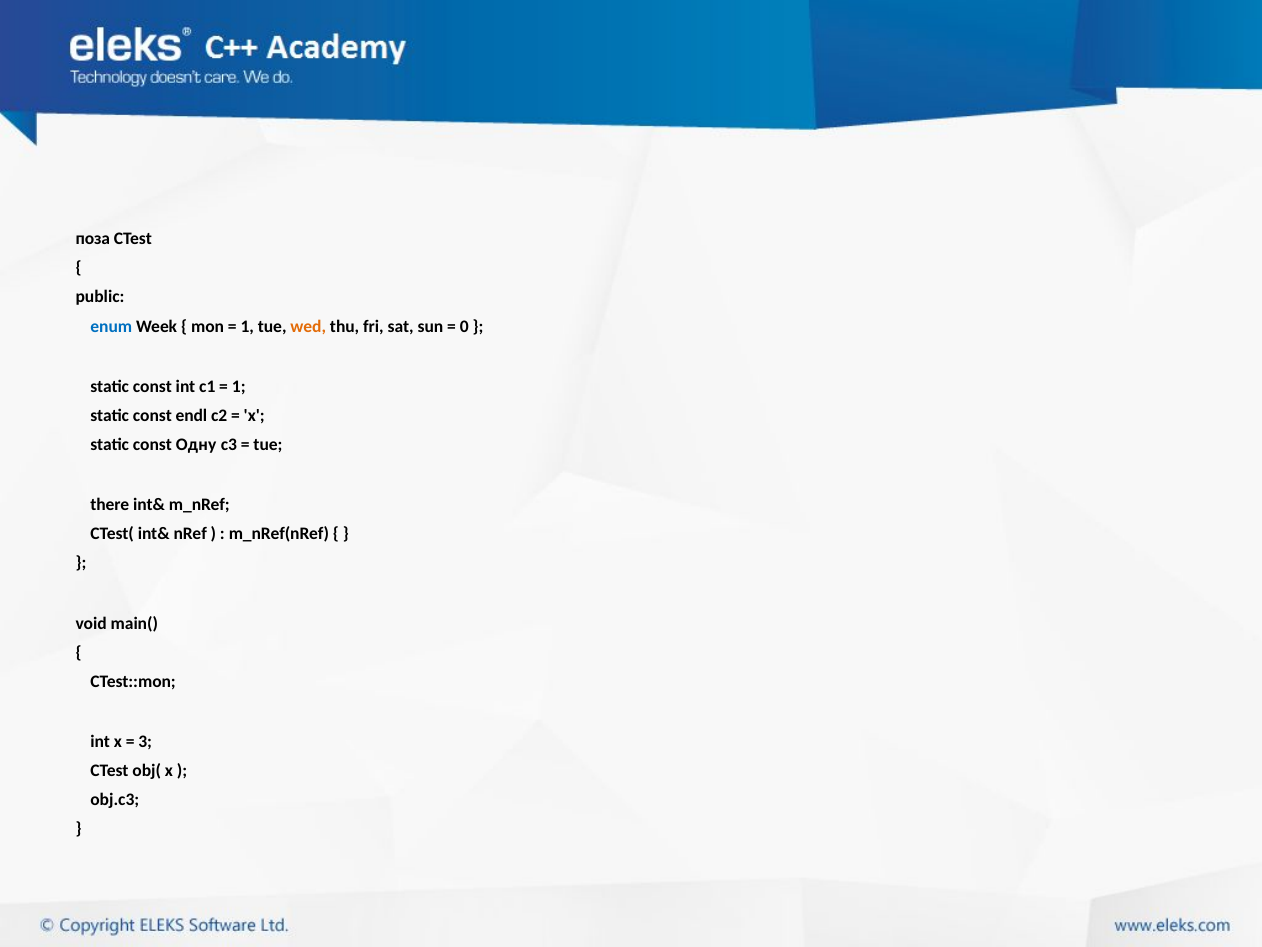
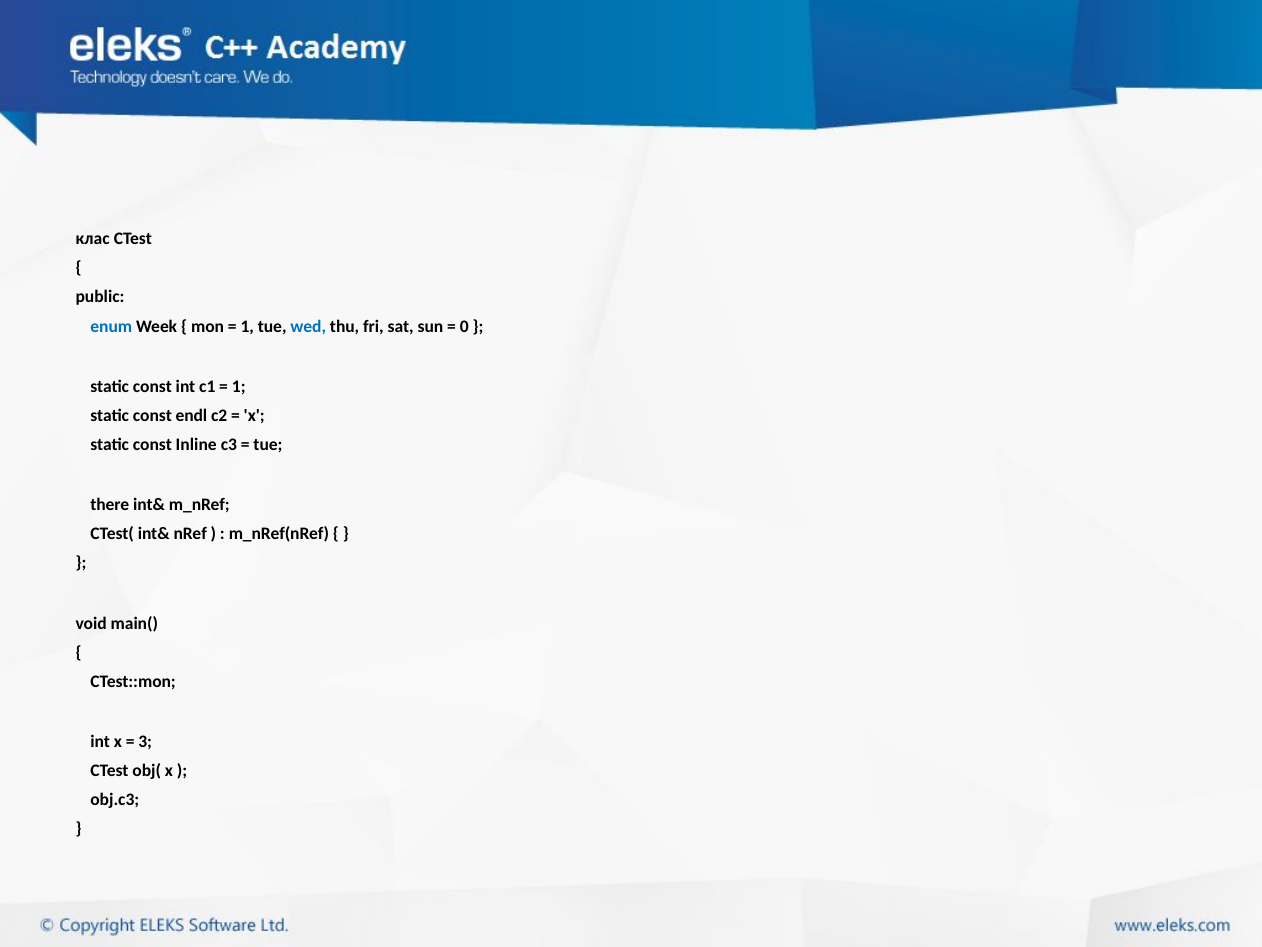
поза: поза -> клас
wed colour: orange -> blue
Одну: Одну -> Inline
